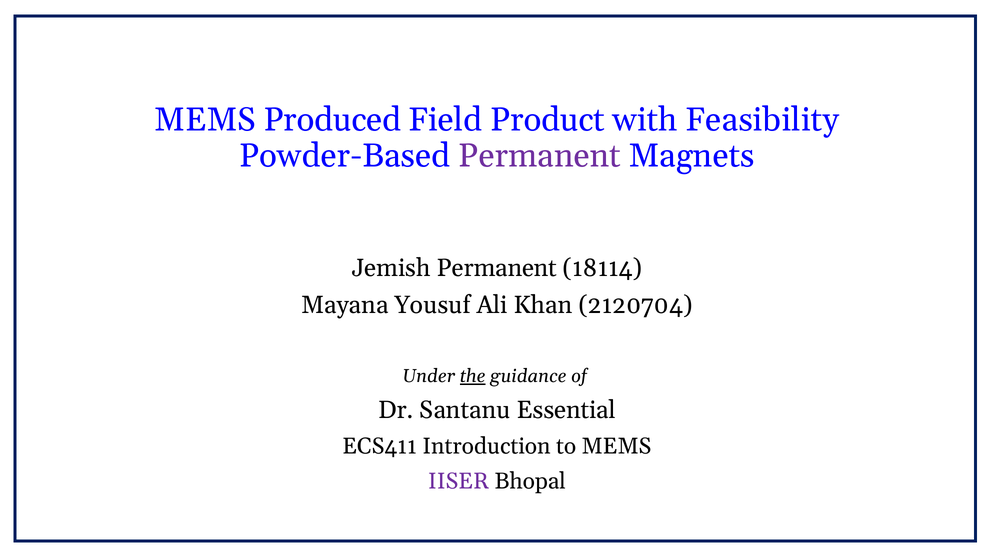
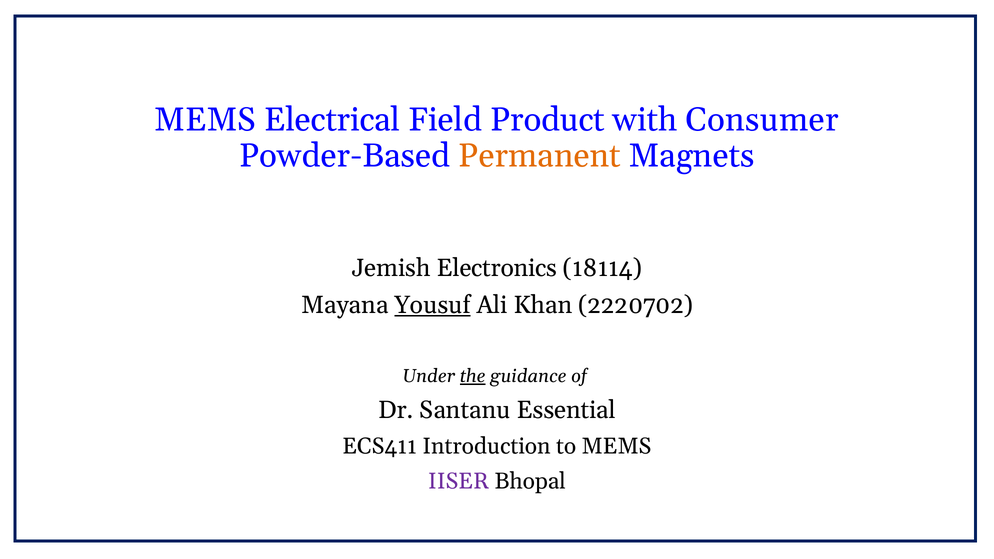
Produced: Produced -> Electrical
Feasibility: Feasibility -> Consumer
Permanent at (540, 156) colour: purple -> orange
Jemish Permanent: Permanent -> Electronics
Yousuf underline: none -> present
2120704: 2120704 -> 2220702
